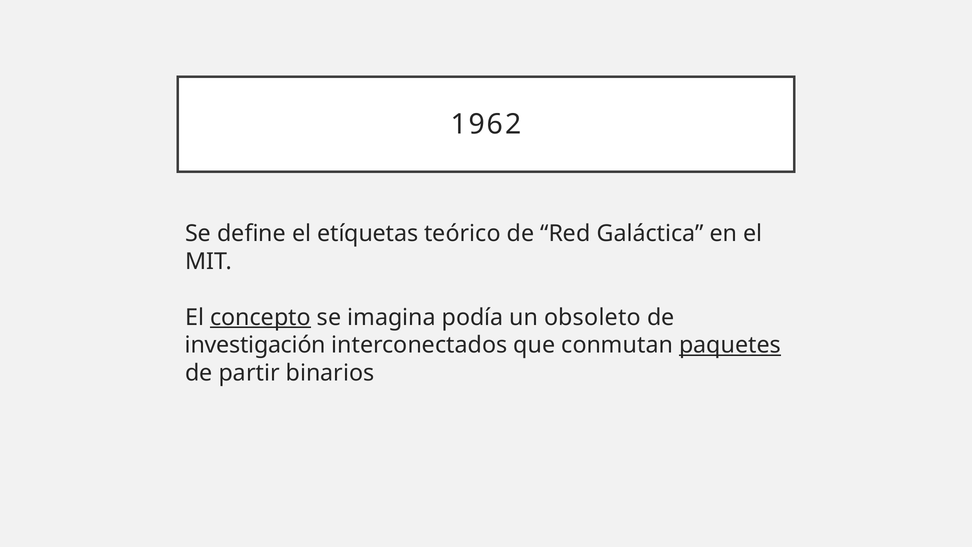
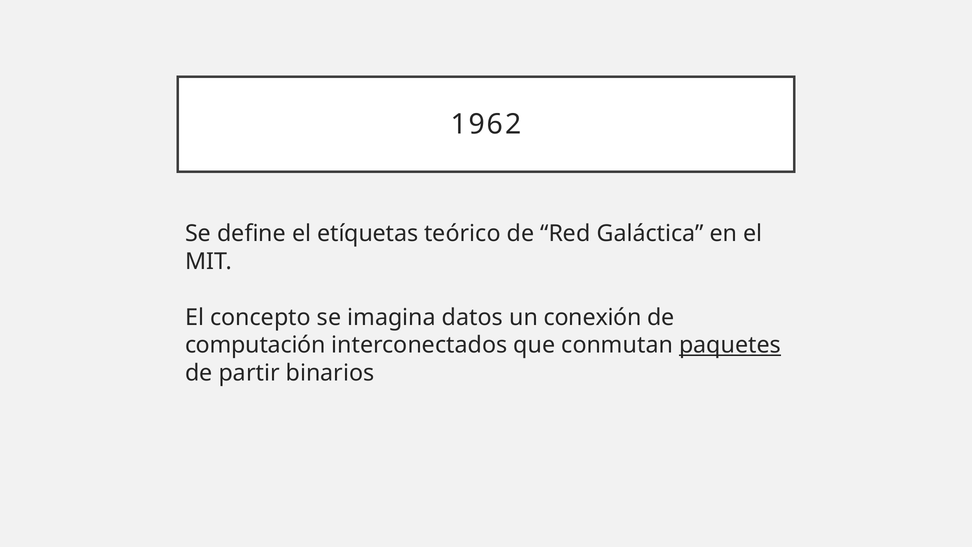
concepto underline: present -> none
podía: podía -> datos
obsoleto: obsoleto -> conexión
investigación: investigación -> computación
